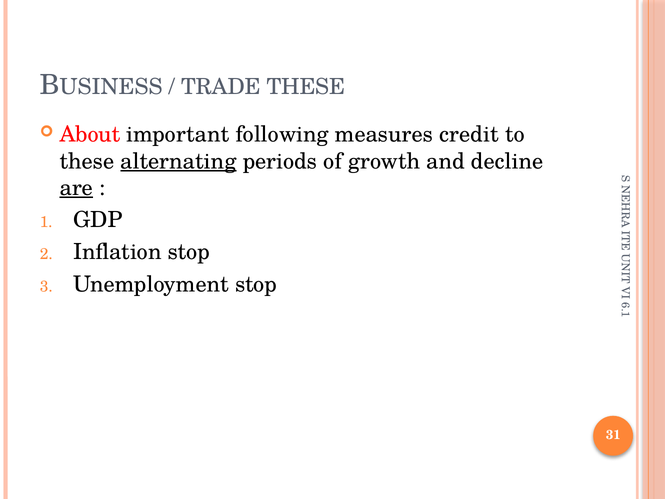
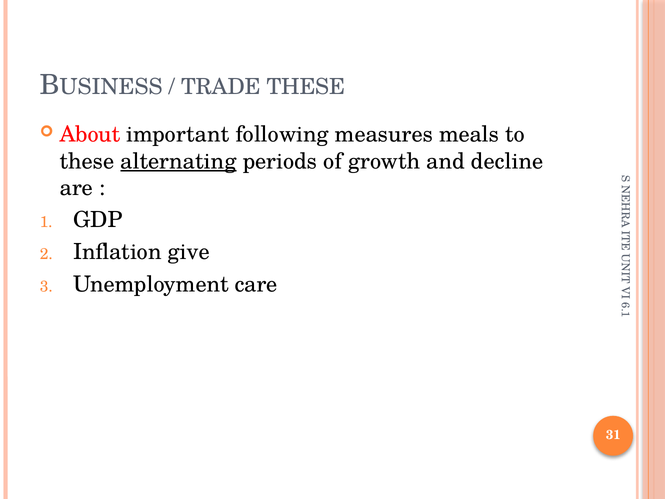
credit: credit -> meals
are underline: present -> none
Inflation stop: stop -> give
Unemployment stop: stop -> care
